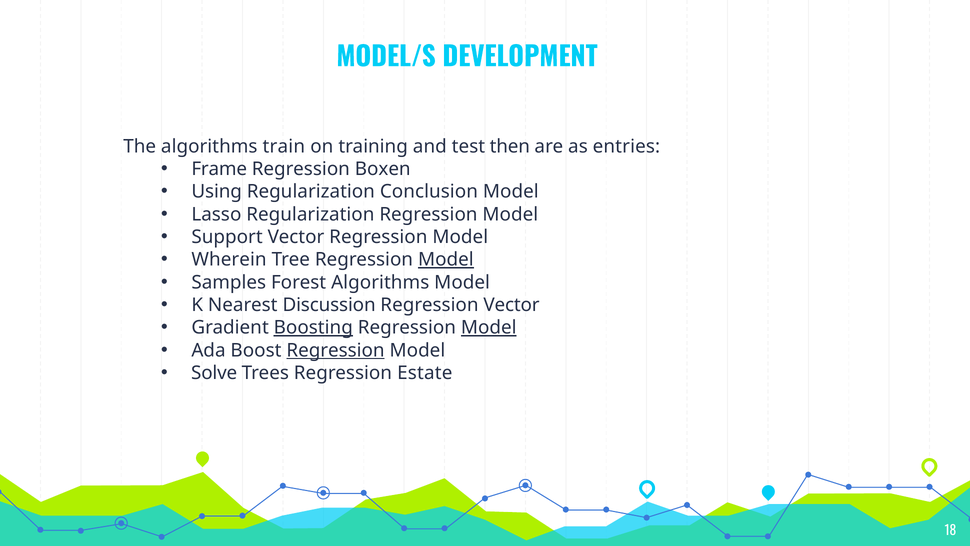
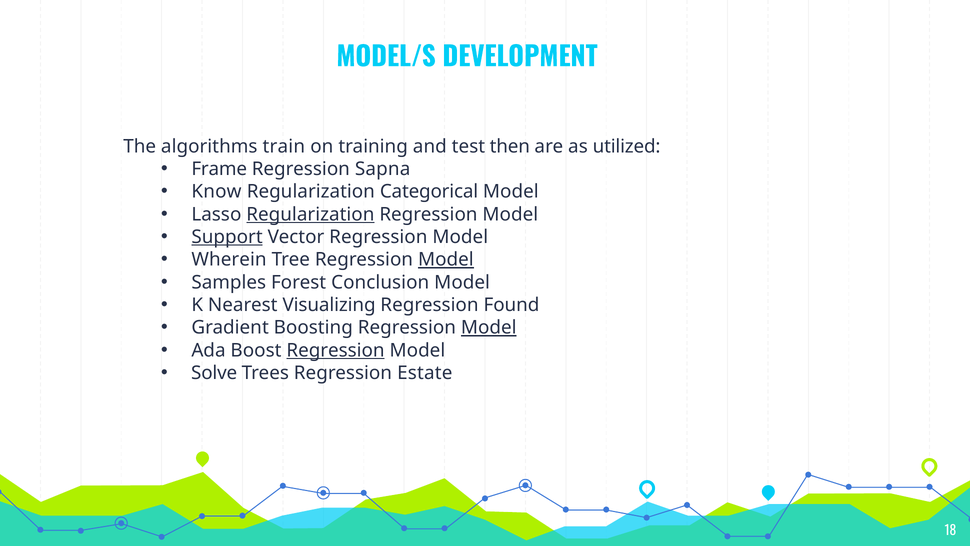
entries: entries -> utilized
Boxen: Boxen -> Sapna
Using: Using -> Know
Conclusion: Conclusion -> Categorical
Regularization at (310, 214) underline: none -> present
Support underline: none -> present
Forest Algorithms: Algorithms -> Conclusion
Discussion: Discussion -> Visualizing
Regression Vector: Vector -> Found
Boosting underline: present -> none
